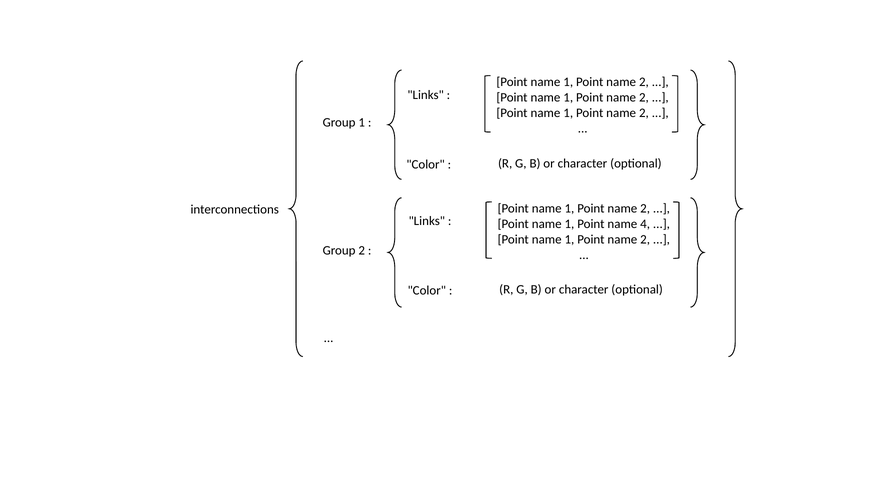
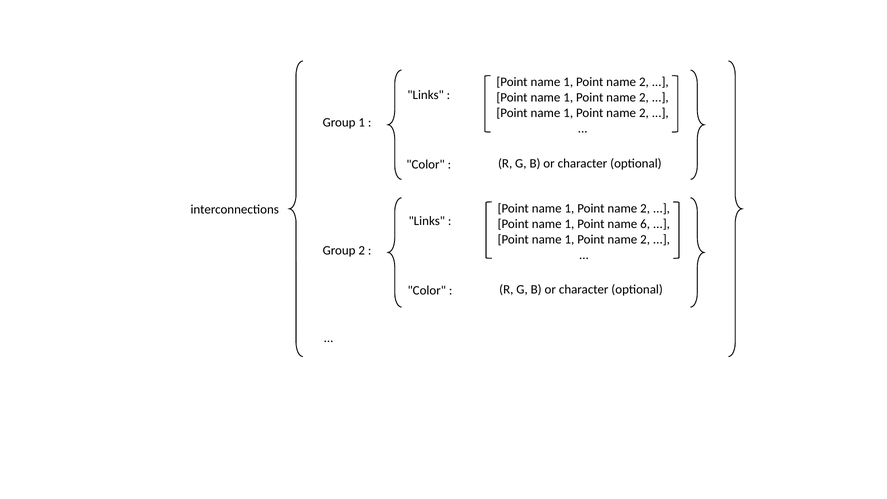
4: 4 -> 6
